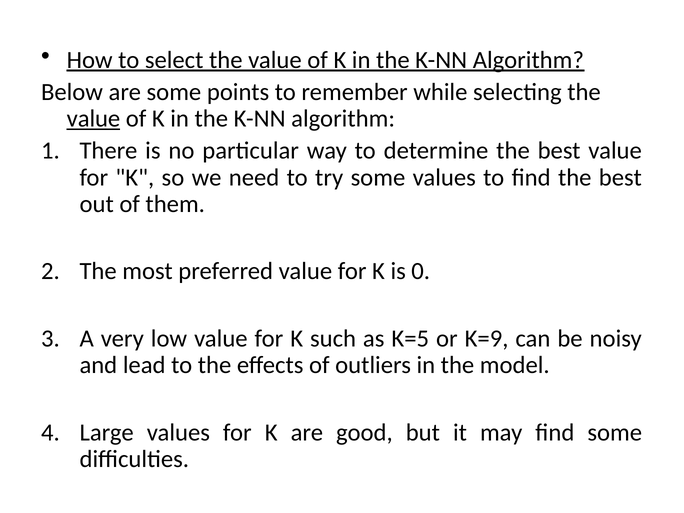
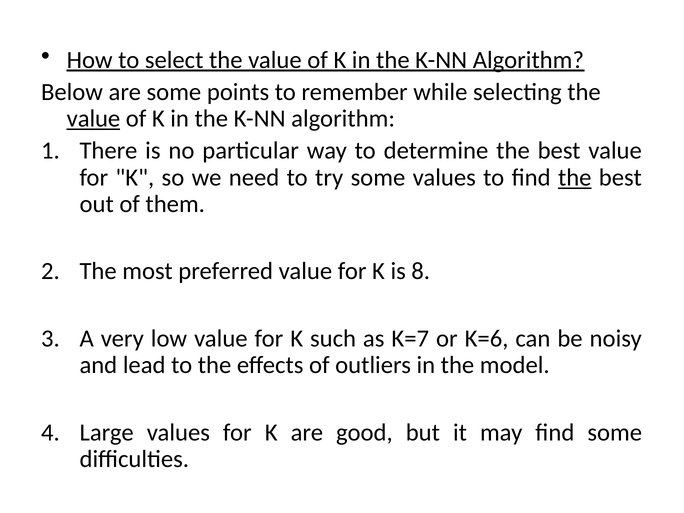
the at (575, 177) underline: none -> present
0: 0 -> 8
K=5: K=5 -> K=7
K=9: K=9 -> K=6
